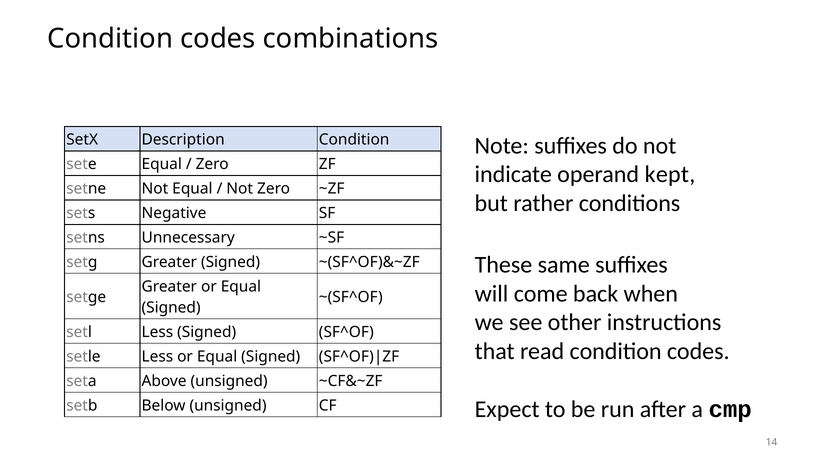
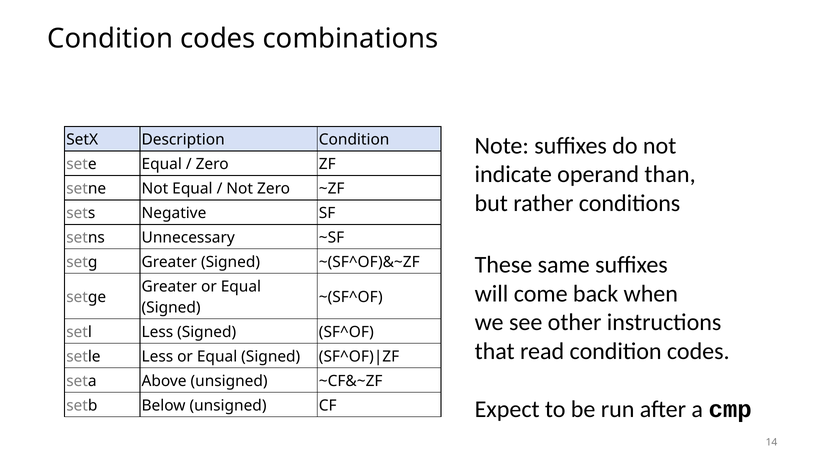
kept: kept -> than
